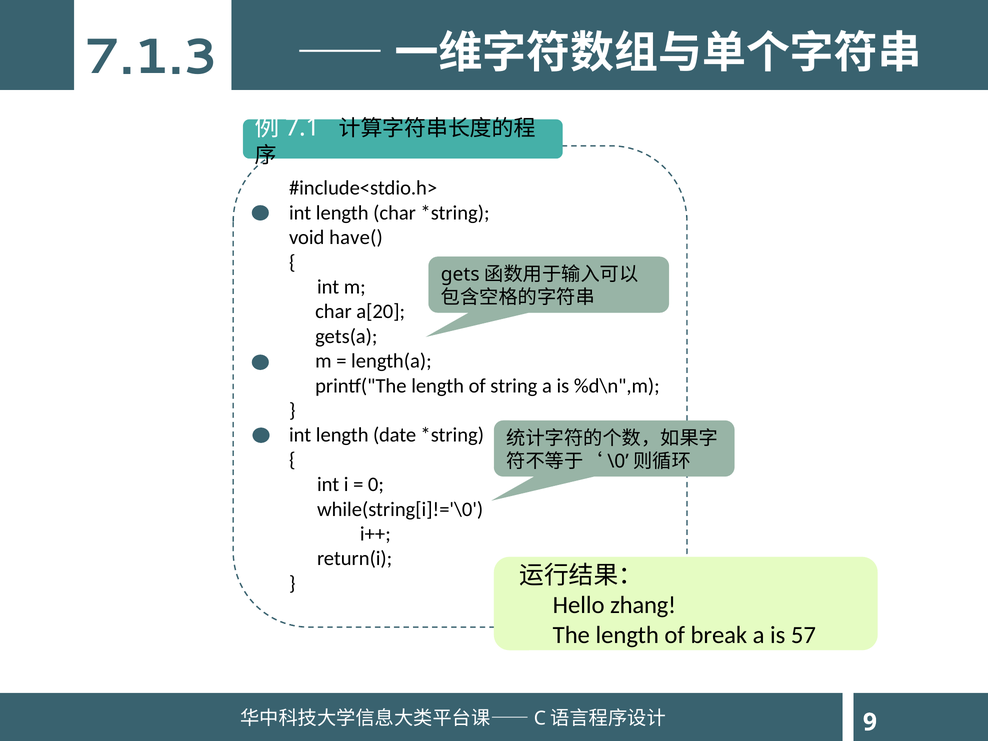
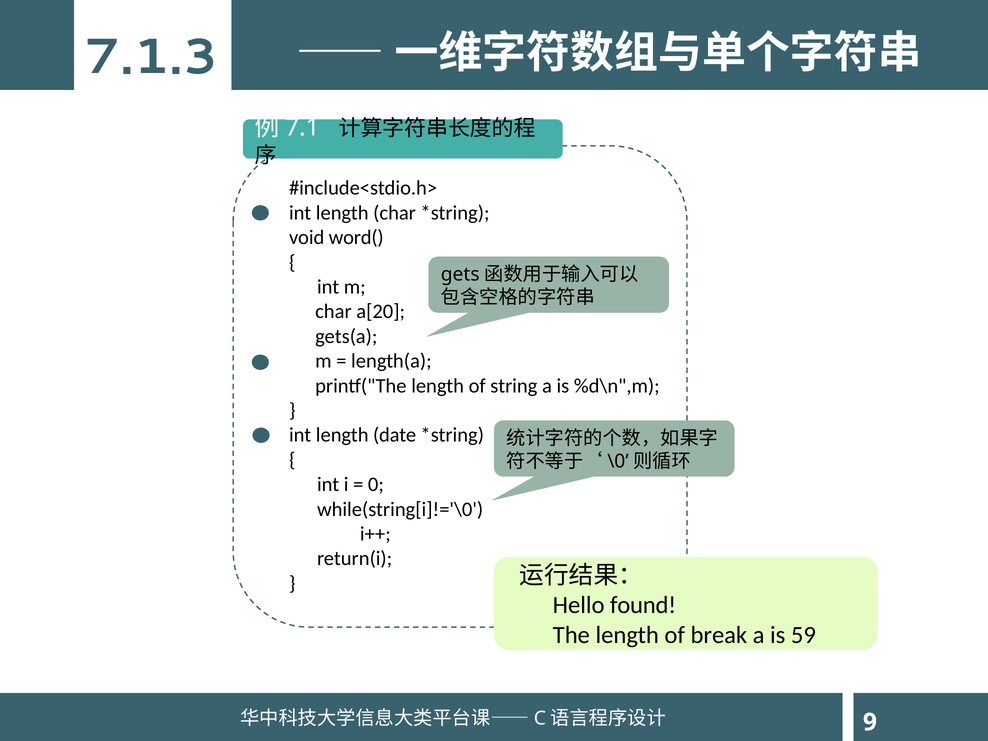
have(: have( -> word(
zhang: zhang -> found
57: 57 -> 59
